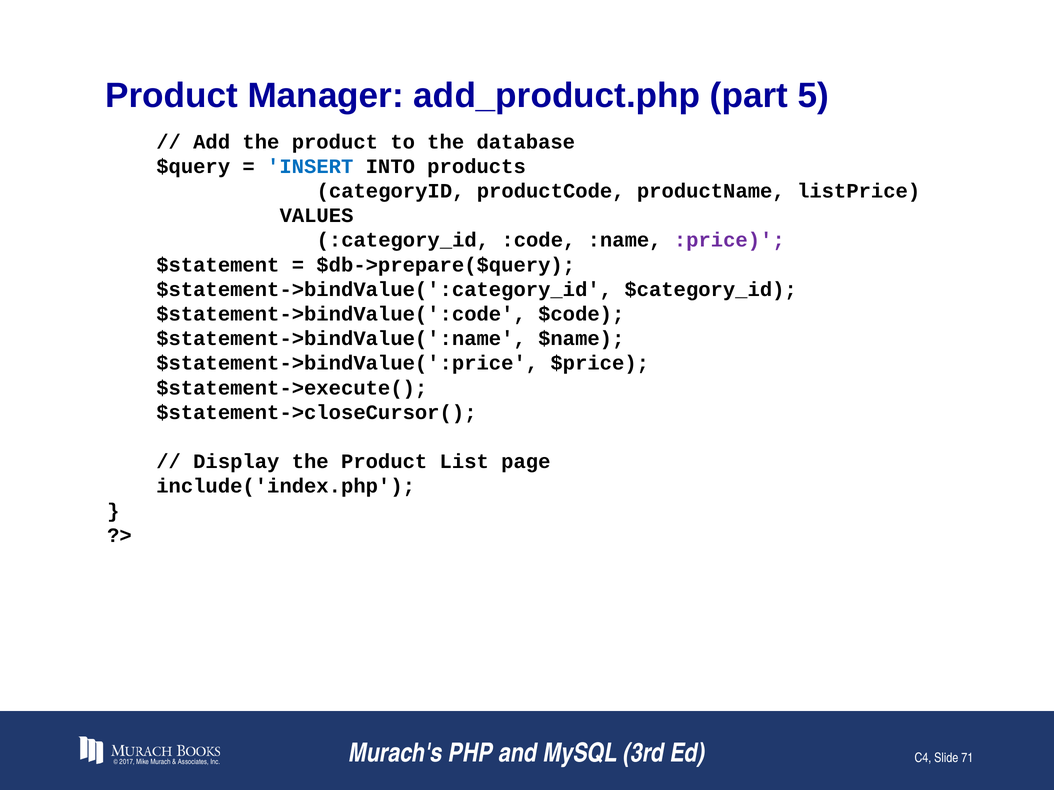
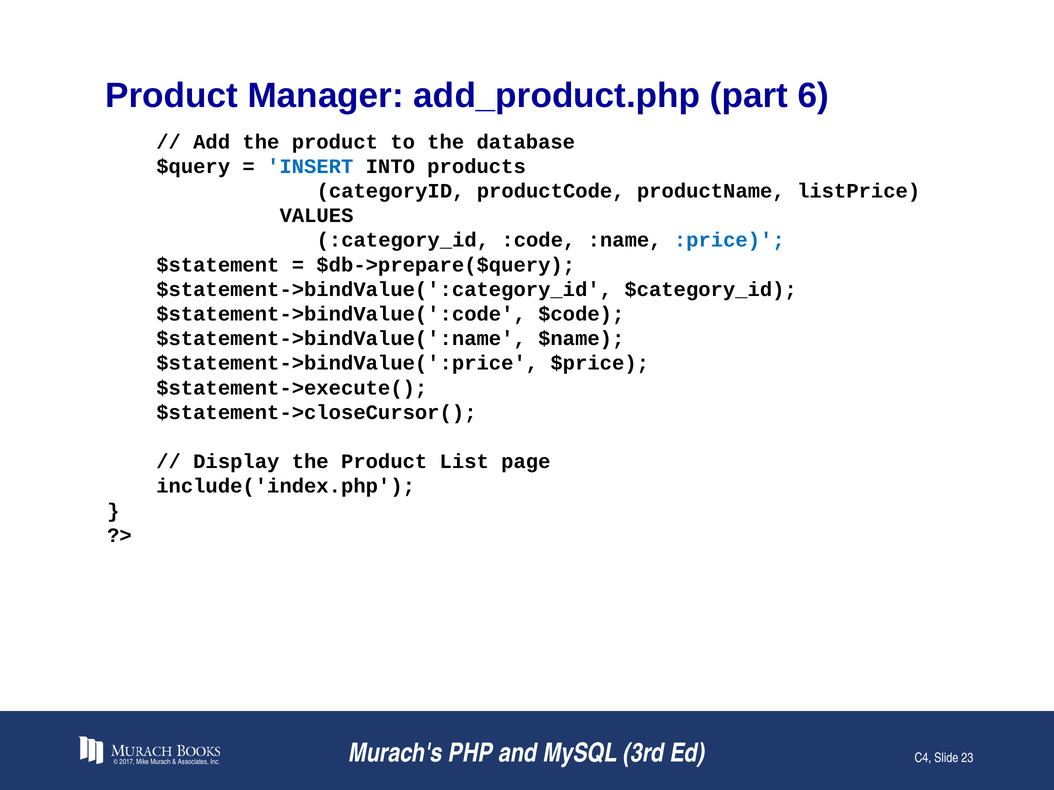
5: 5 -> 6
:price colour: purple -> blue
71: 71 -> 23
